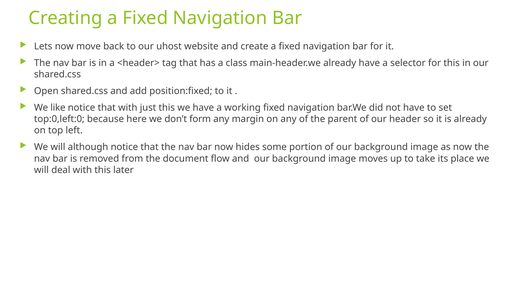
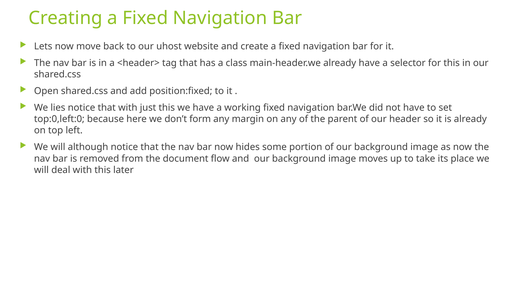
like: like -> lies
